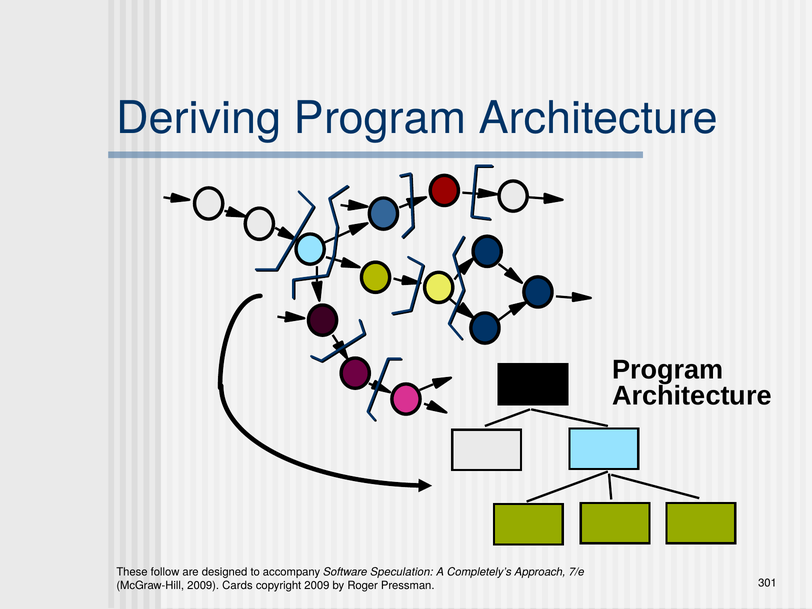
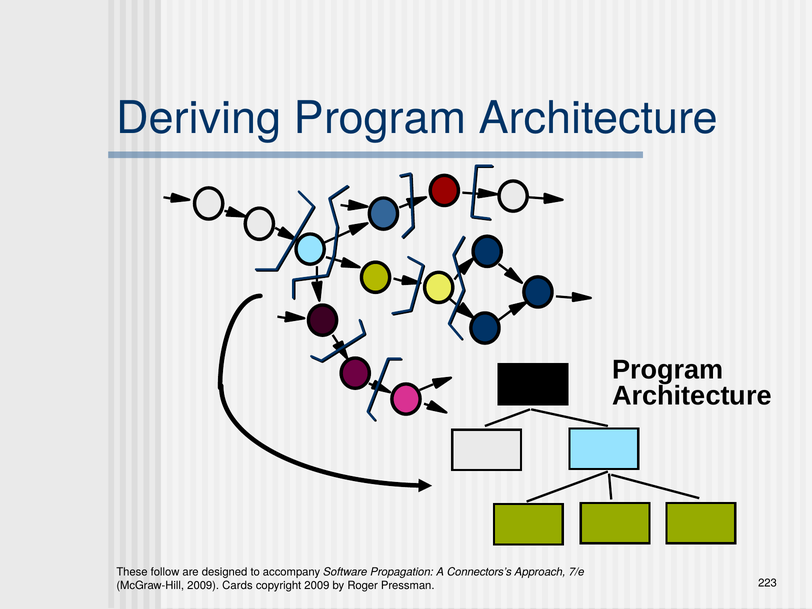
Speculation: Speculation -> Propagation
Completely’s: Completely’s -> Connectors’s
301: 301 -> 223
